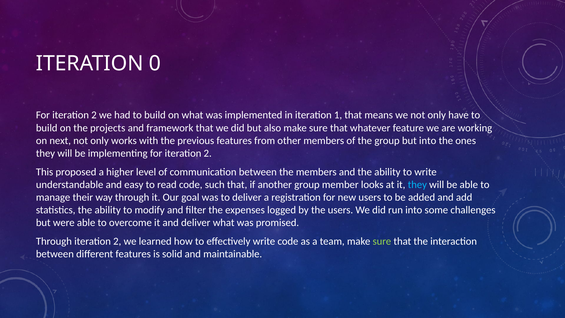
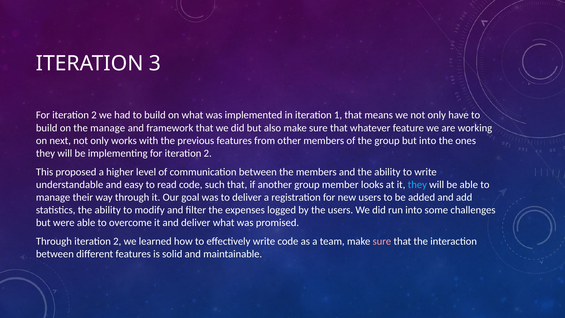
0: 0 -> 3
the projects: projects -> manage
sure at (382, 241) colour: light green -> pink
